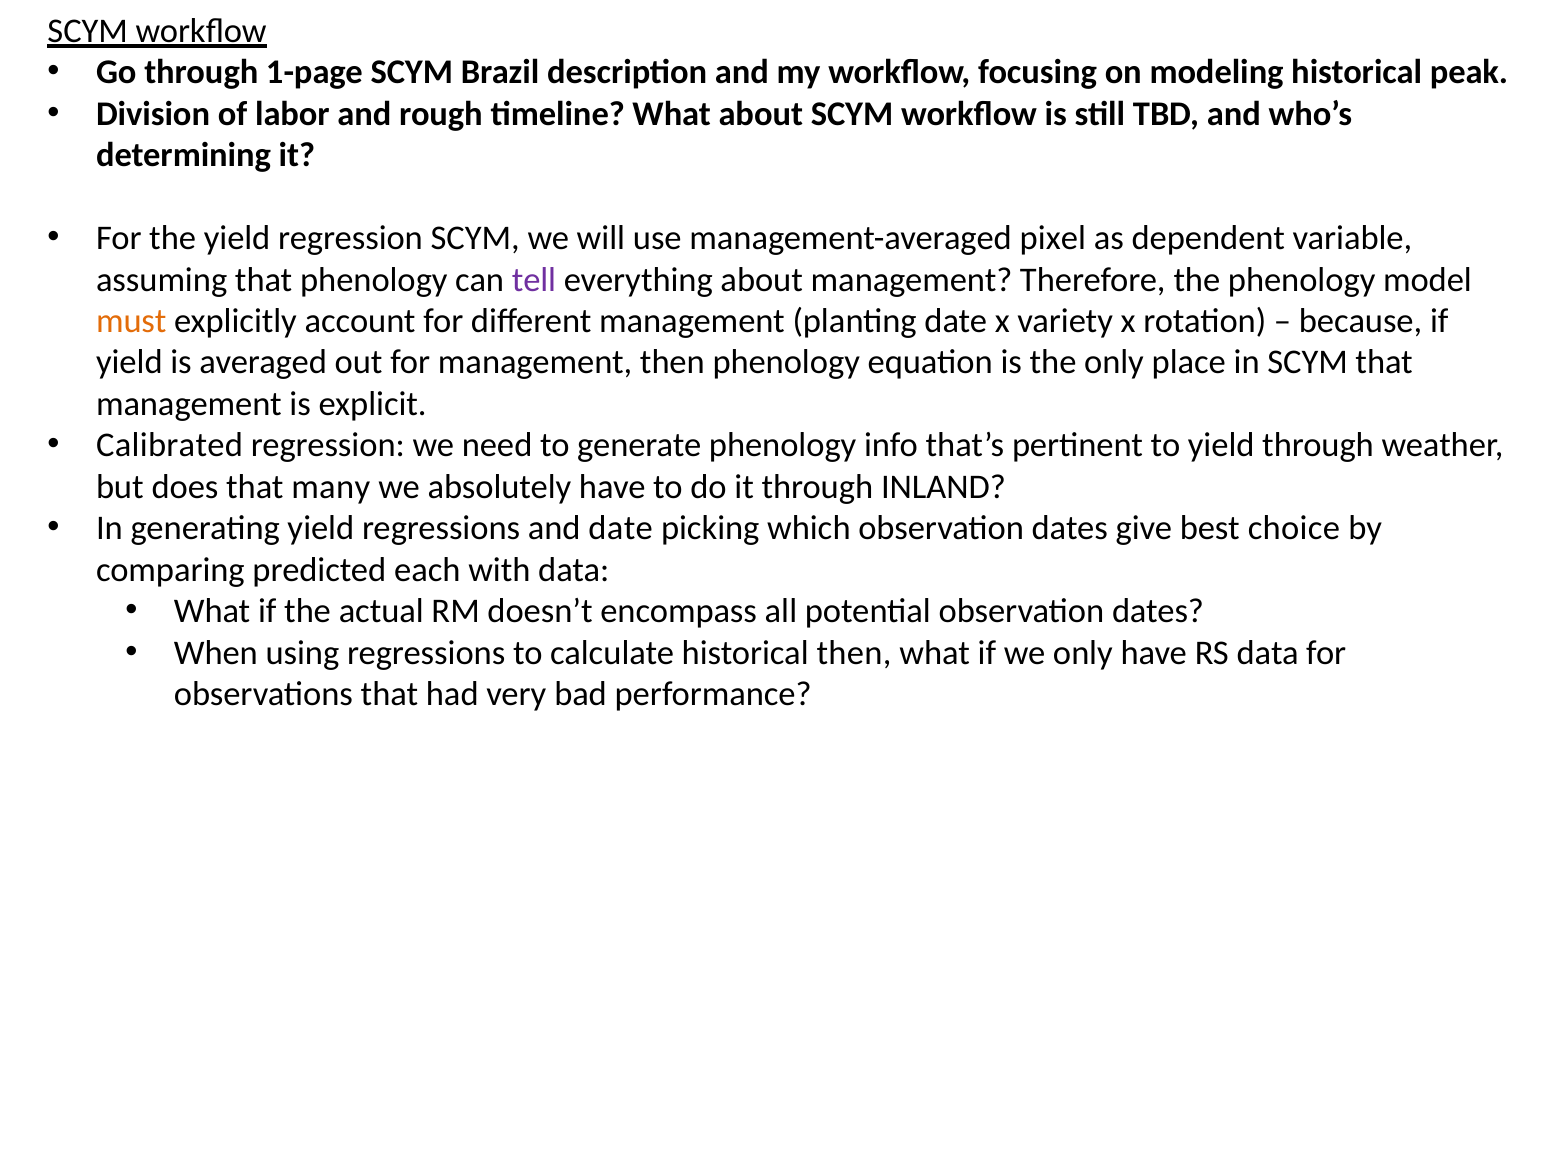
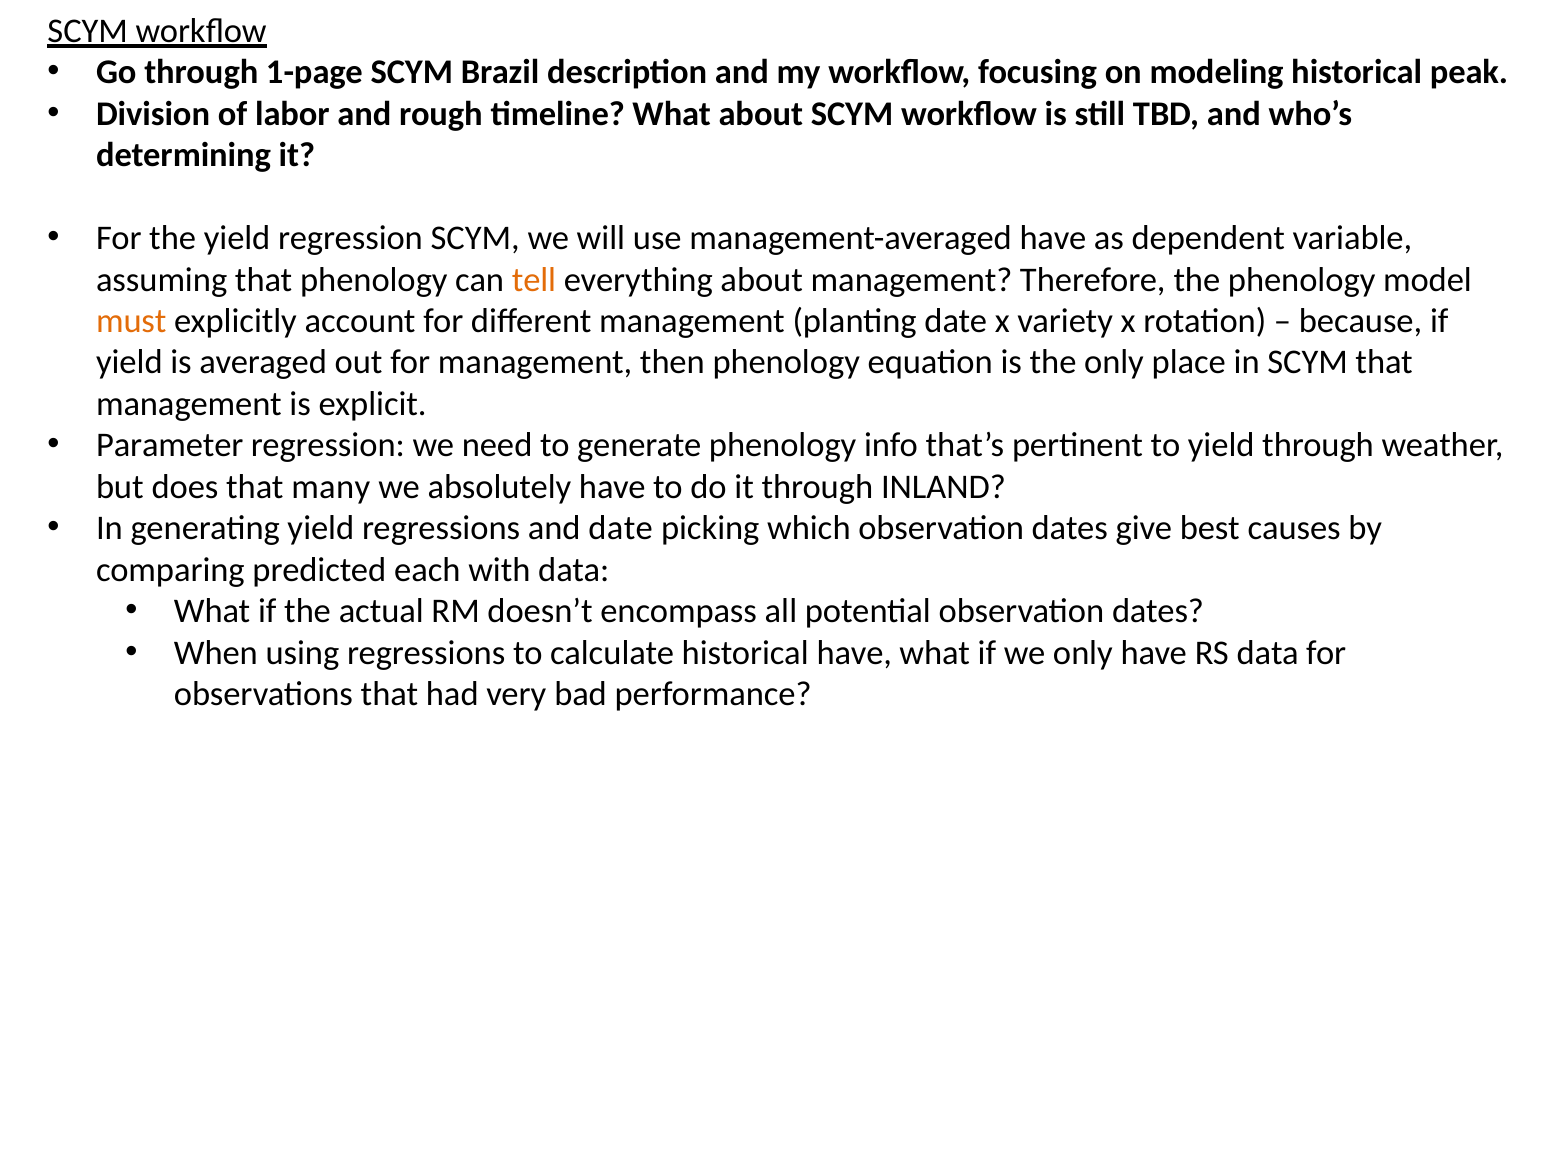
management-averaged pixel: pixel -> have
tell colour: purple -> orange
Calibrated: Calibrated -> Parameter
choice: choice -> causes
historical then: then -> have
